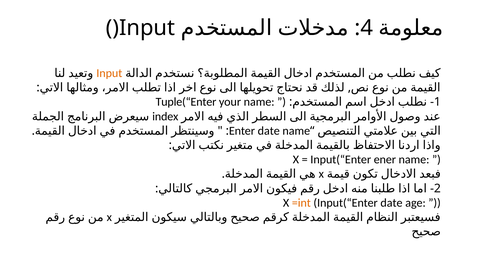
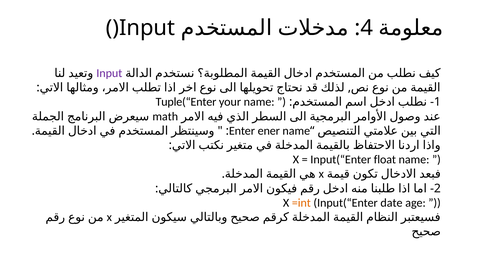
Input at (109, 73) colour: orange -> purple
index: index -> math
Enter date: date -> ener
ener: ener -> float
